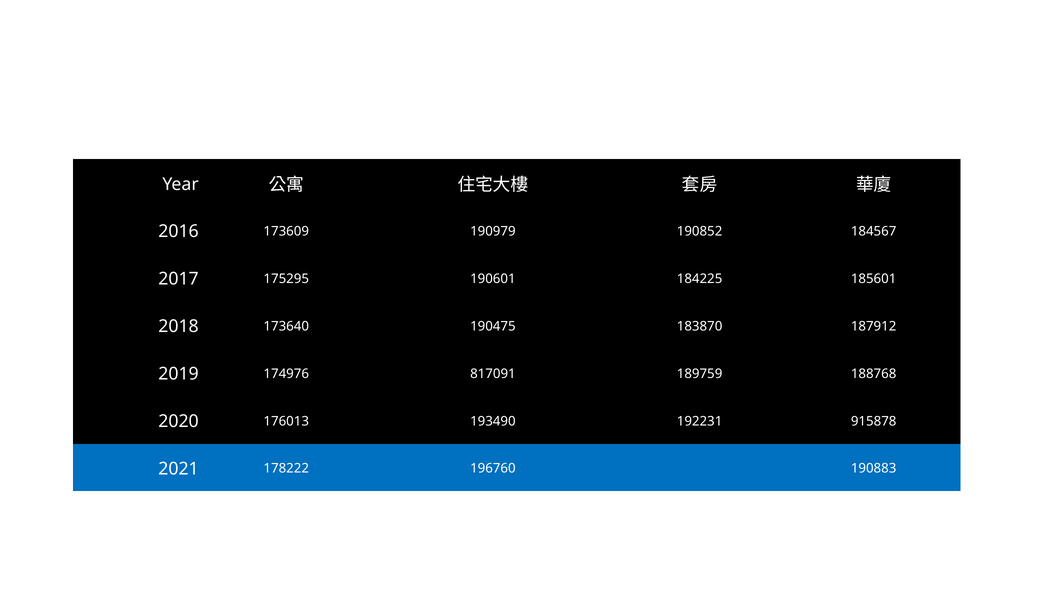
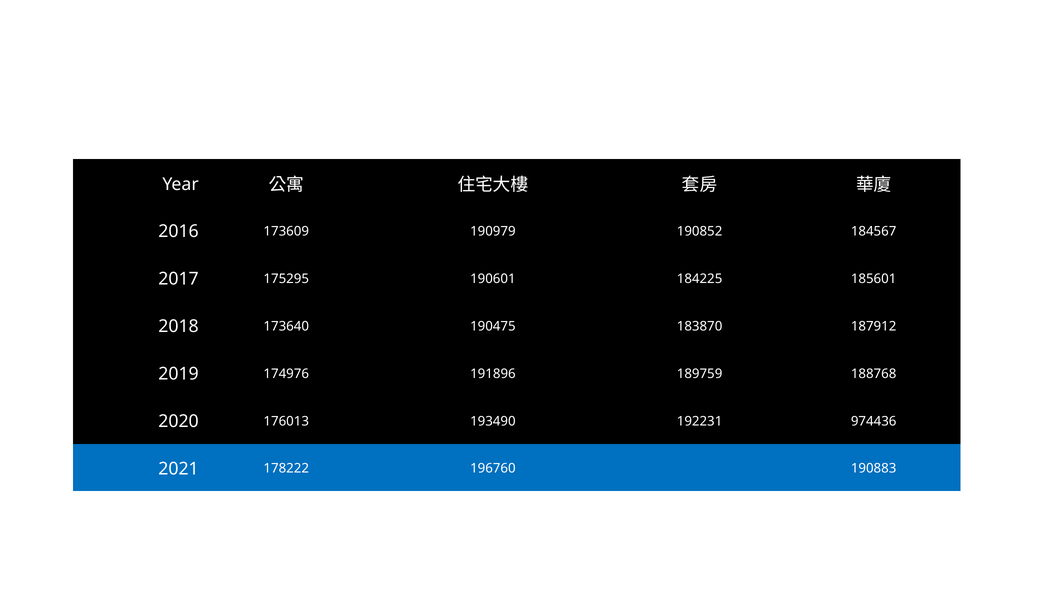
817091: 817091 -> 191896
915878: 915878 -> 974436
